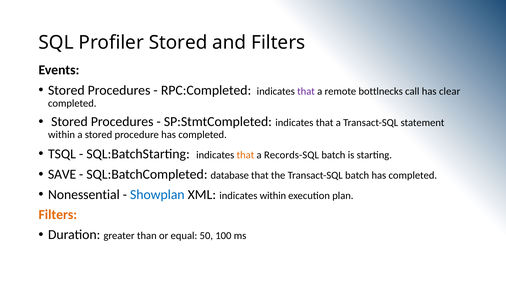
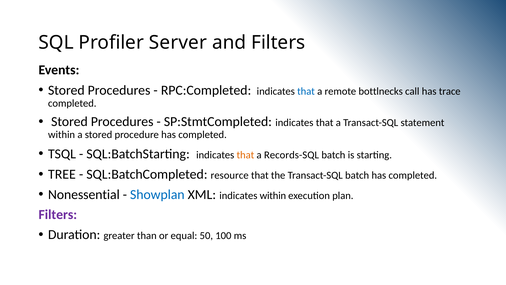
Profiler Stored: Stored -> Server
that at (306, 91) colour: purple -> blue
clear: clear -> trace
SAVE: SAVE -> TREE
database: database -> resource
Filters at (58, 214) colour: orange -> purple
